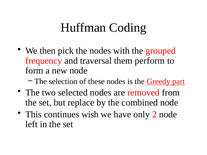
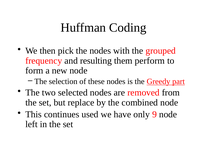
traversal: traversal -> resulting
wish: wish -> used
2: 2 -> 9
